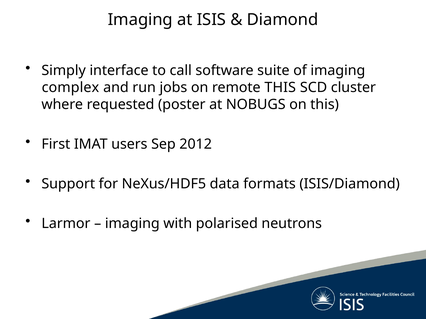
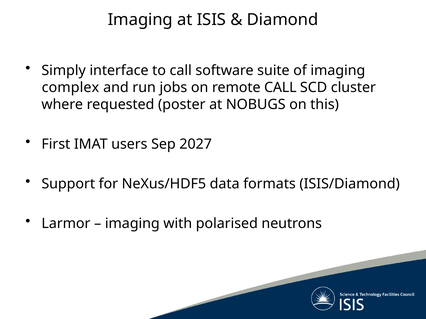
remote THIS: THIS -> CALL
2012: 2012 -> 2027
